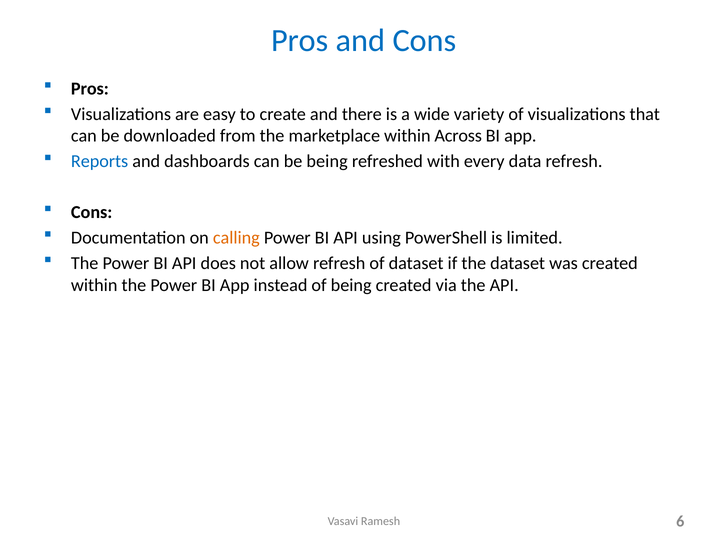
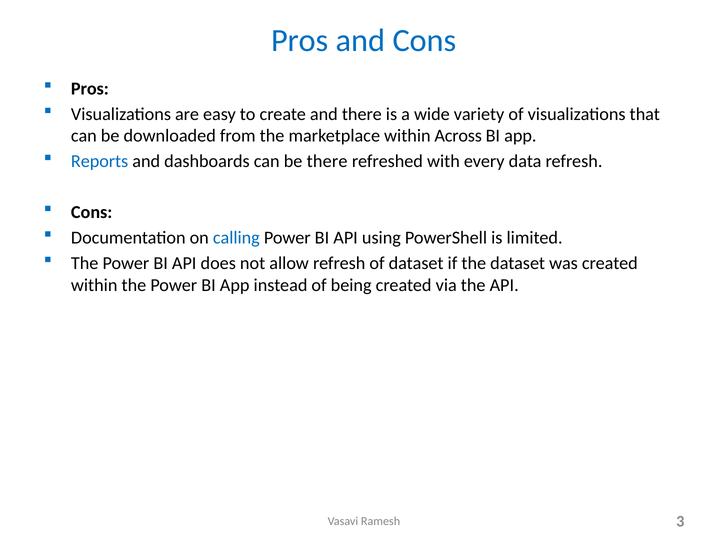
be being: being -> there
calling colour: orange -> blue
6: 6 -> 3
